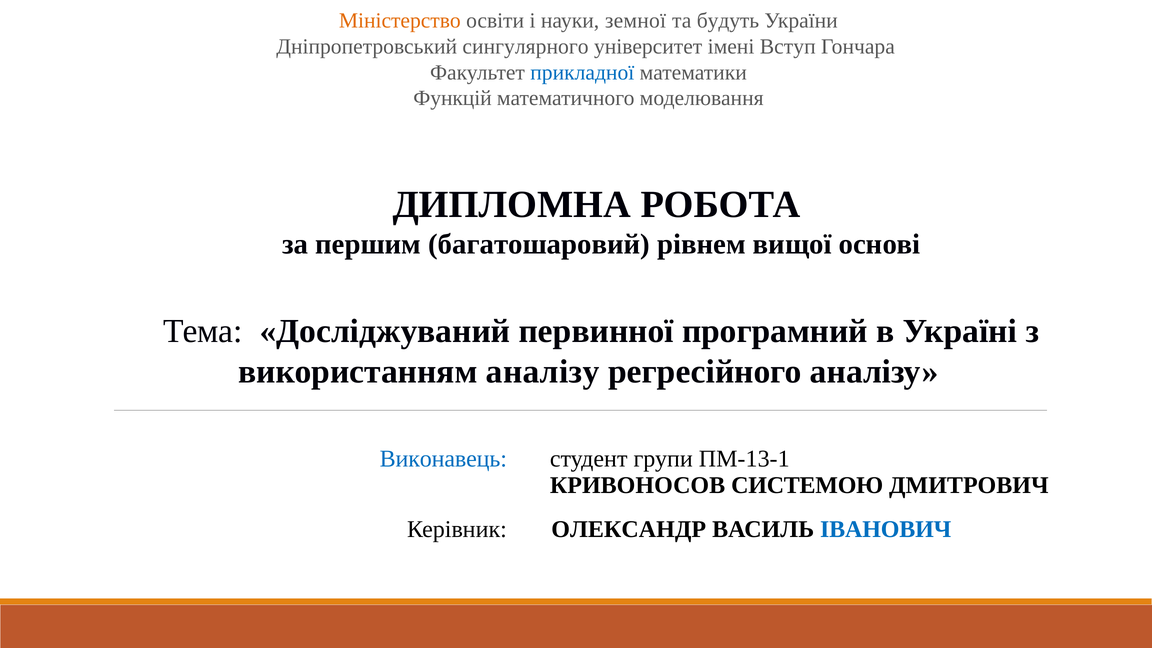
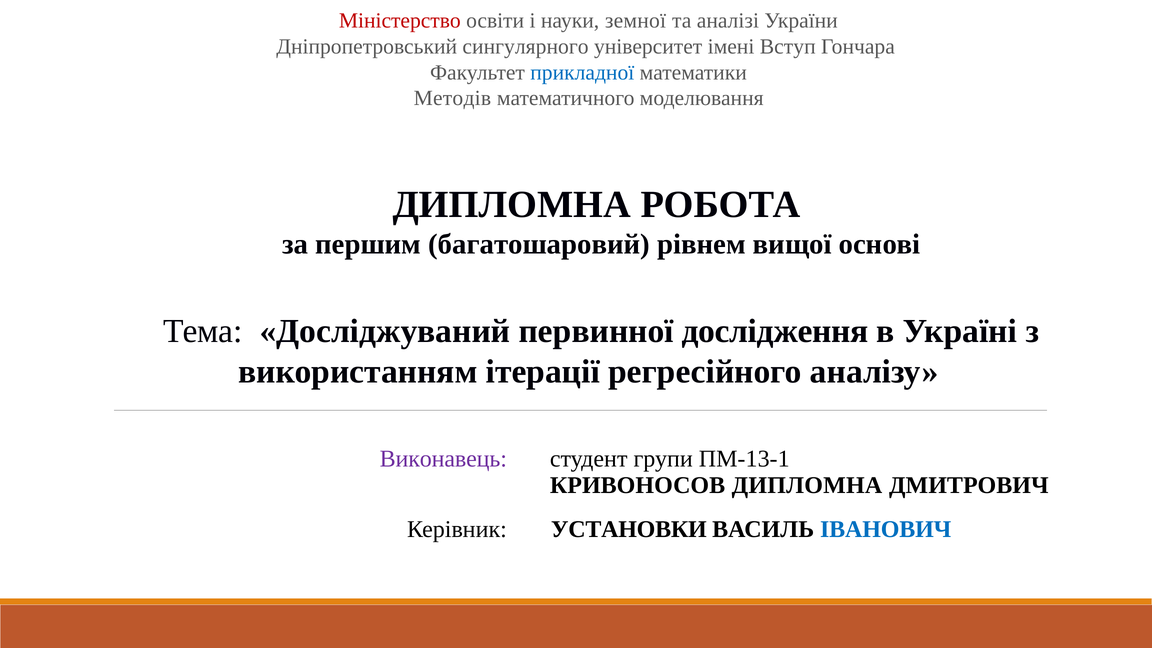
Міністерство colour: orange -> red
будуть: будуть -> аналізі
Функцій: Функцій -> Методів
програмний: програмний -> дослідження
використанням аналізу: аналізу -> ітерації
Виконавець colour: blue -> purple
КРИВОНОСОВ СИСТЕМОЮ: СИСТЕМОЮ -> ДИПЛОМНА
ОЛЕКСАНДР: ОЛЕКСАНДР -> УСТАНОВКИ
